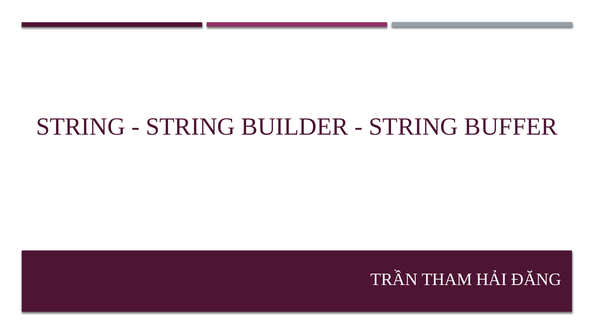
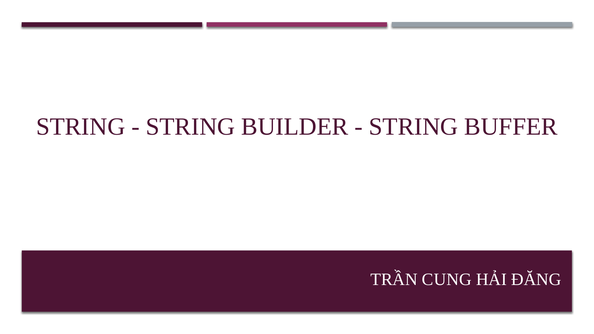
THAM: THAM -> CUNG
